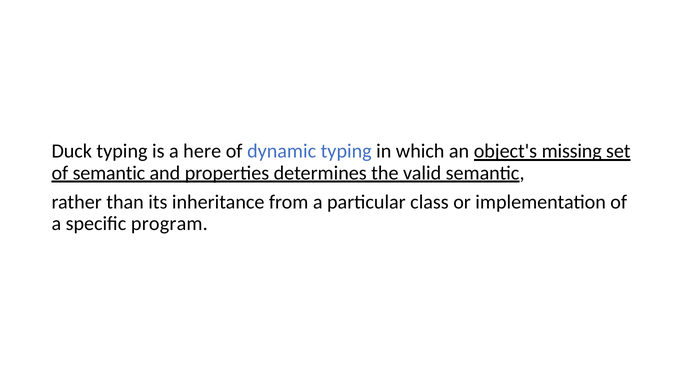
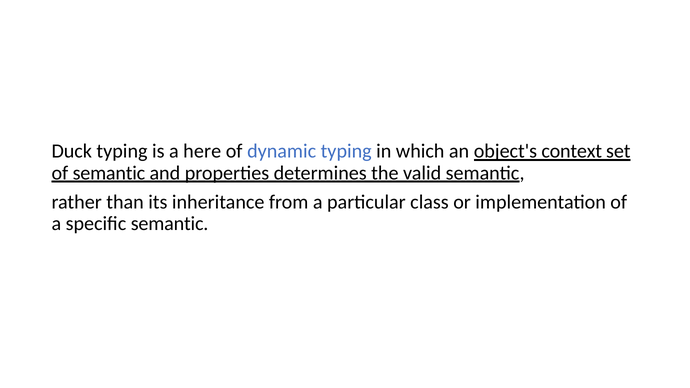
missing: missing -> context
specific program: program -> semantic
